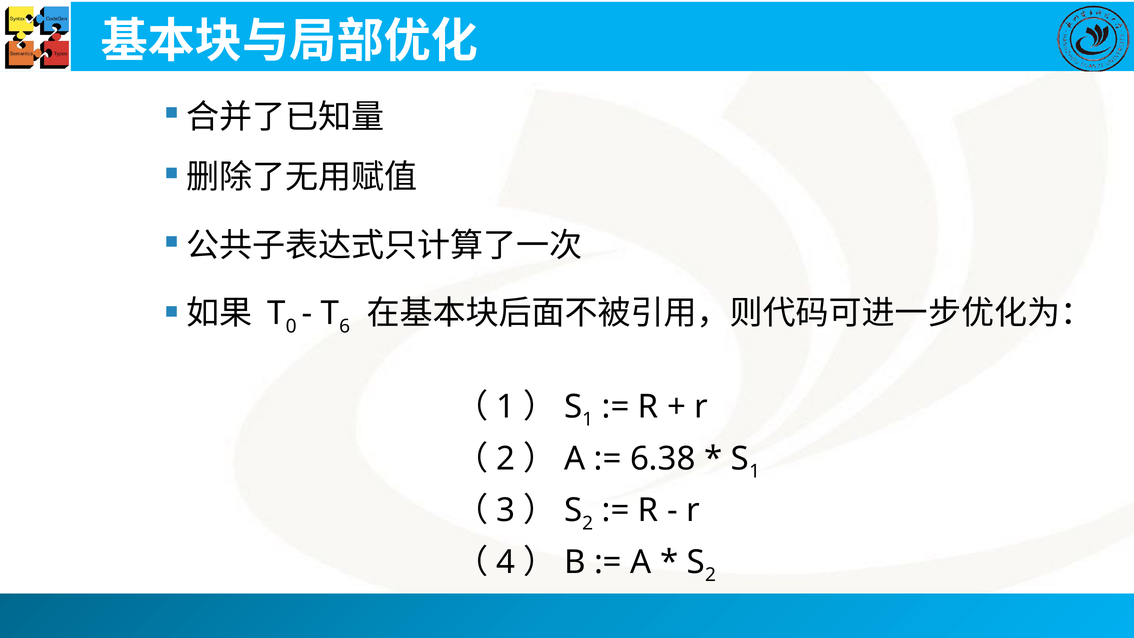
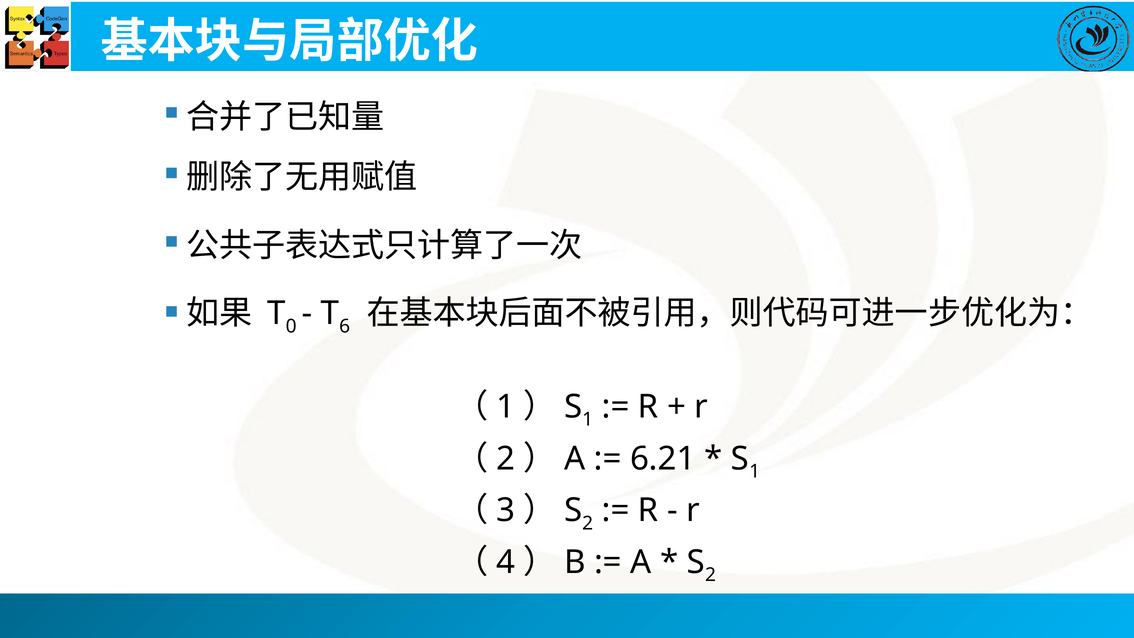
6.38: 6.38 -> 6.21
